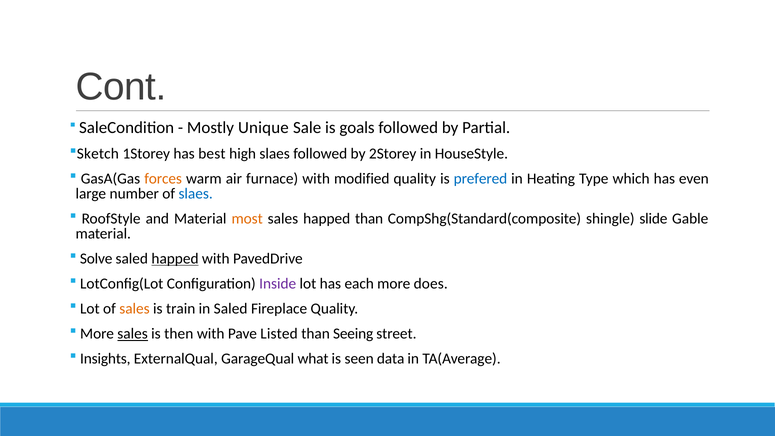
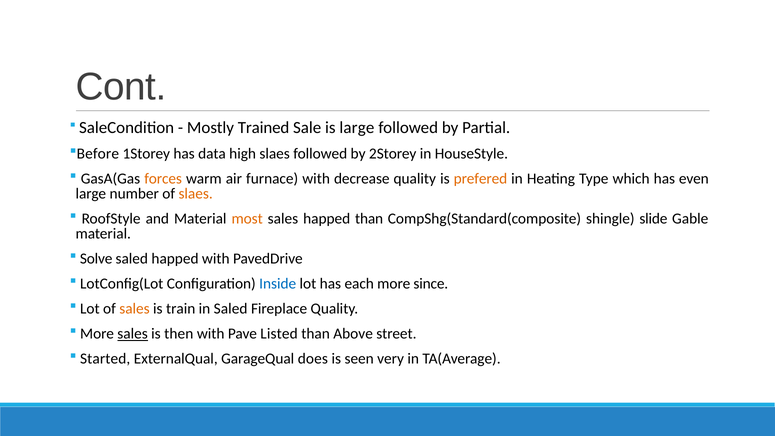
Unique: Unique -> Trained
is goals: goals -> large
Sketch: Sketch -> Before
best: best -> data
modified: modified -> decrease
prefered colour: blue -> orange
slaes at (196, 194) colour: blue -> orange
happed at (175, 259) underline: present -> none
Inside colour: purple -> blue
does: does -> since
Seeing: Seeing -> Above
Insights: Insights -> Started
what: what -> does
data: data -> very
